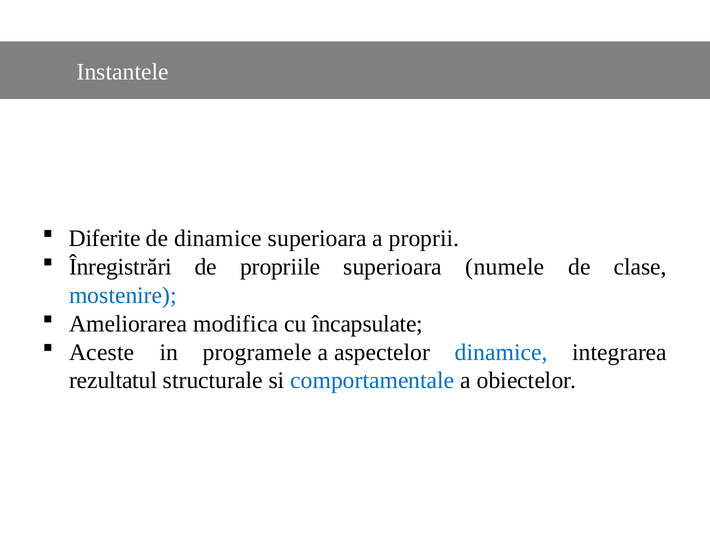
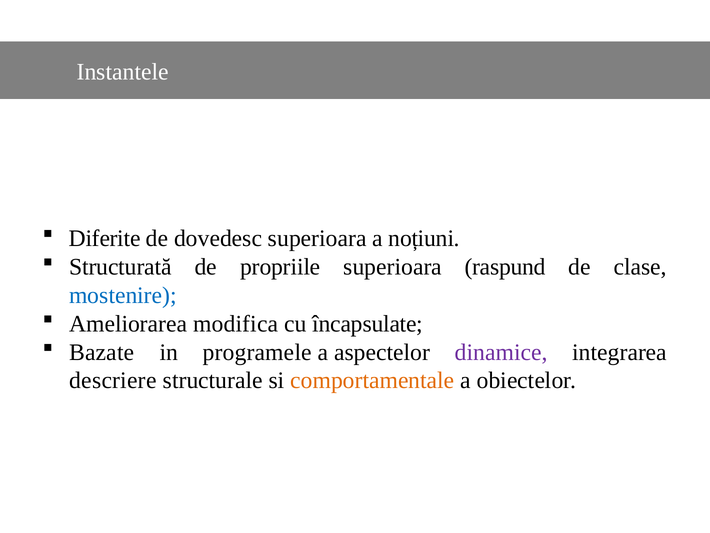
de dinamice: dinamice -> dovedesc
proprii: proprii -> noțiuni
Înregistrări: Înregistrări -> Structurată
numele: numele -> raspund
Aceste: Aceste -> Bazate
dinamice at (501, 352) colour: blue -> purple
rezultatul: rezultatul -> descriere
comportamentale colour: blue -> orange
